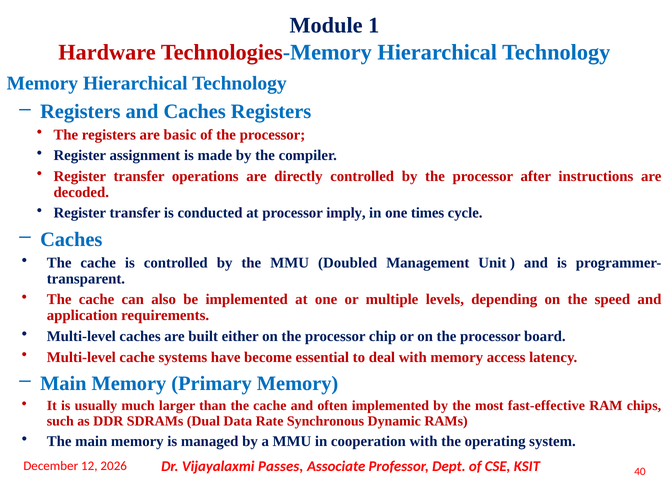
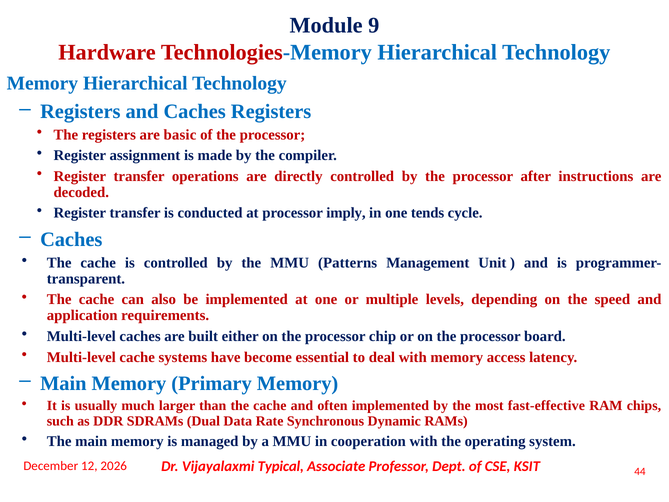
1: 1 -> 9
times: times -> tends
Doubled: Doubled -> Patterns
Passes: Passes -> Typical
40: 40 -> 44
